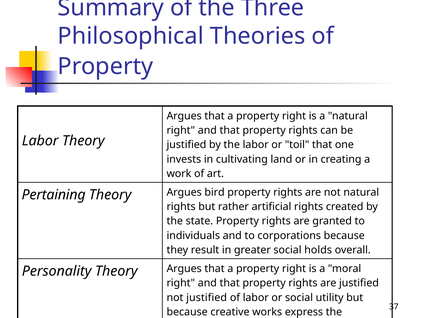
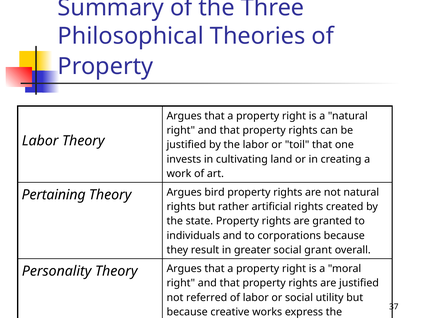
holds: holds -> grant
not justified: justified -> referred
